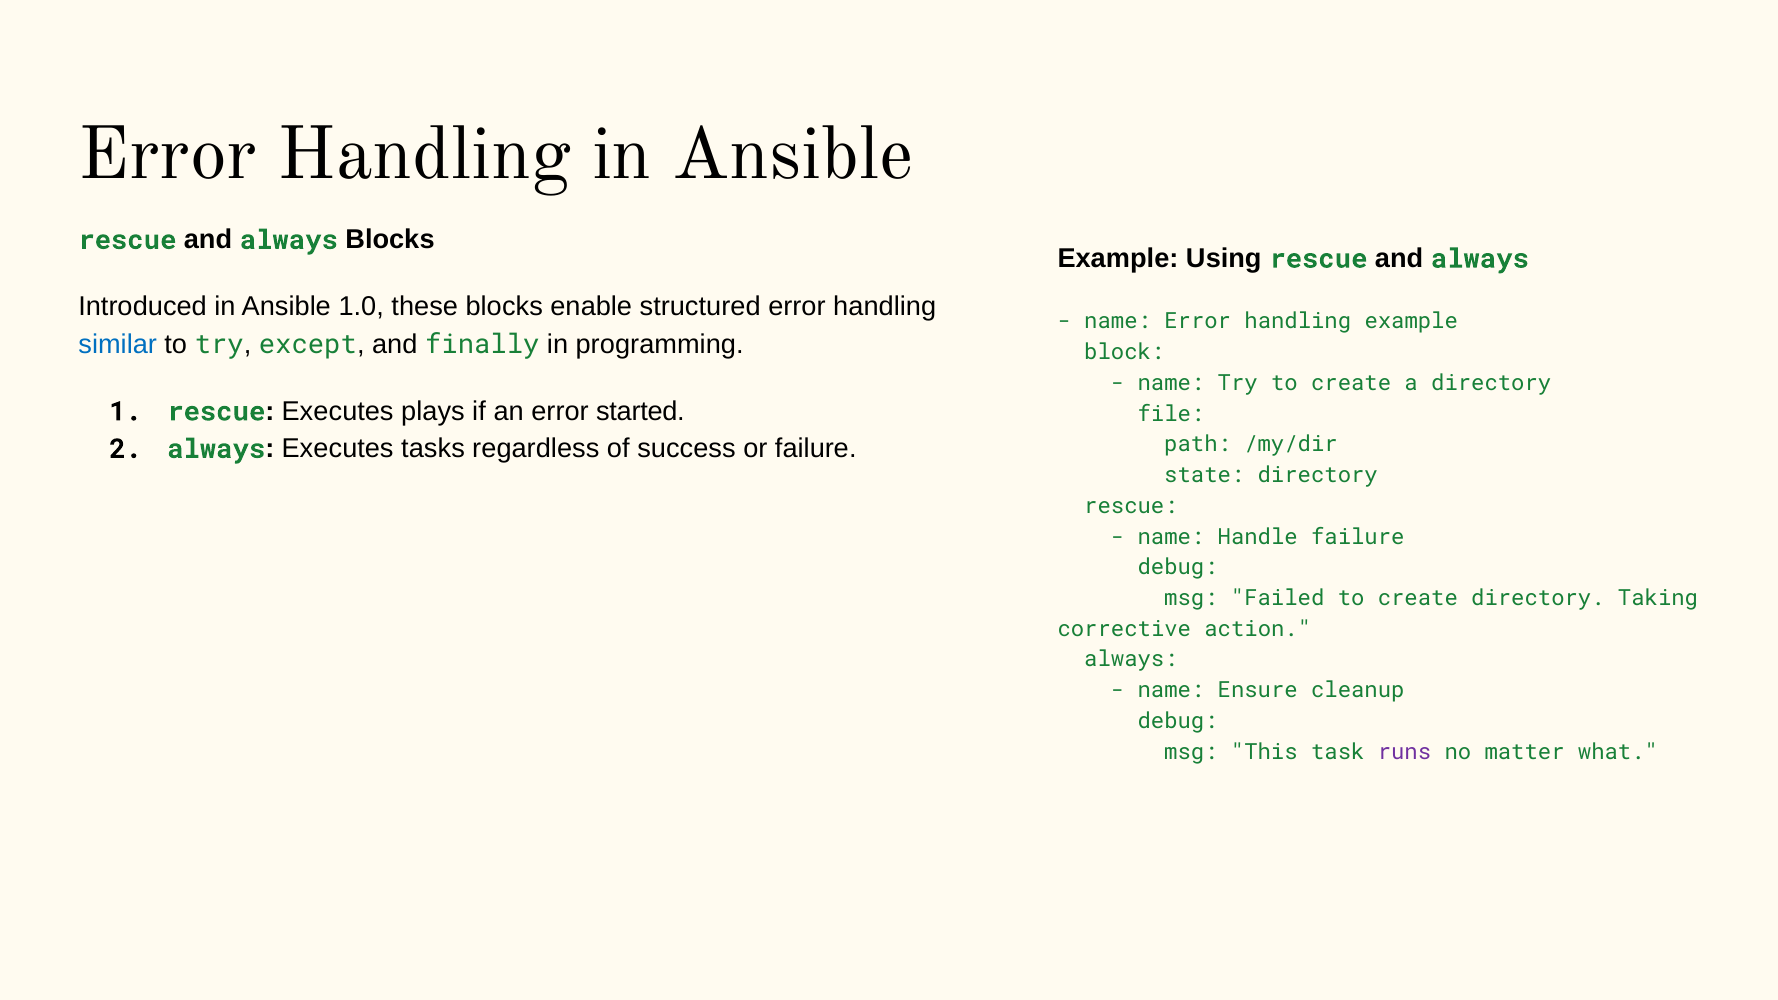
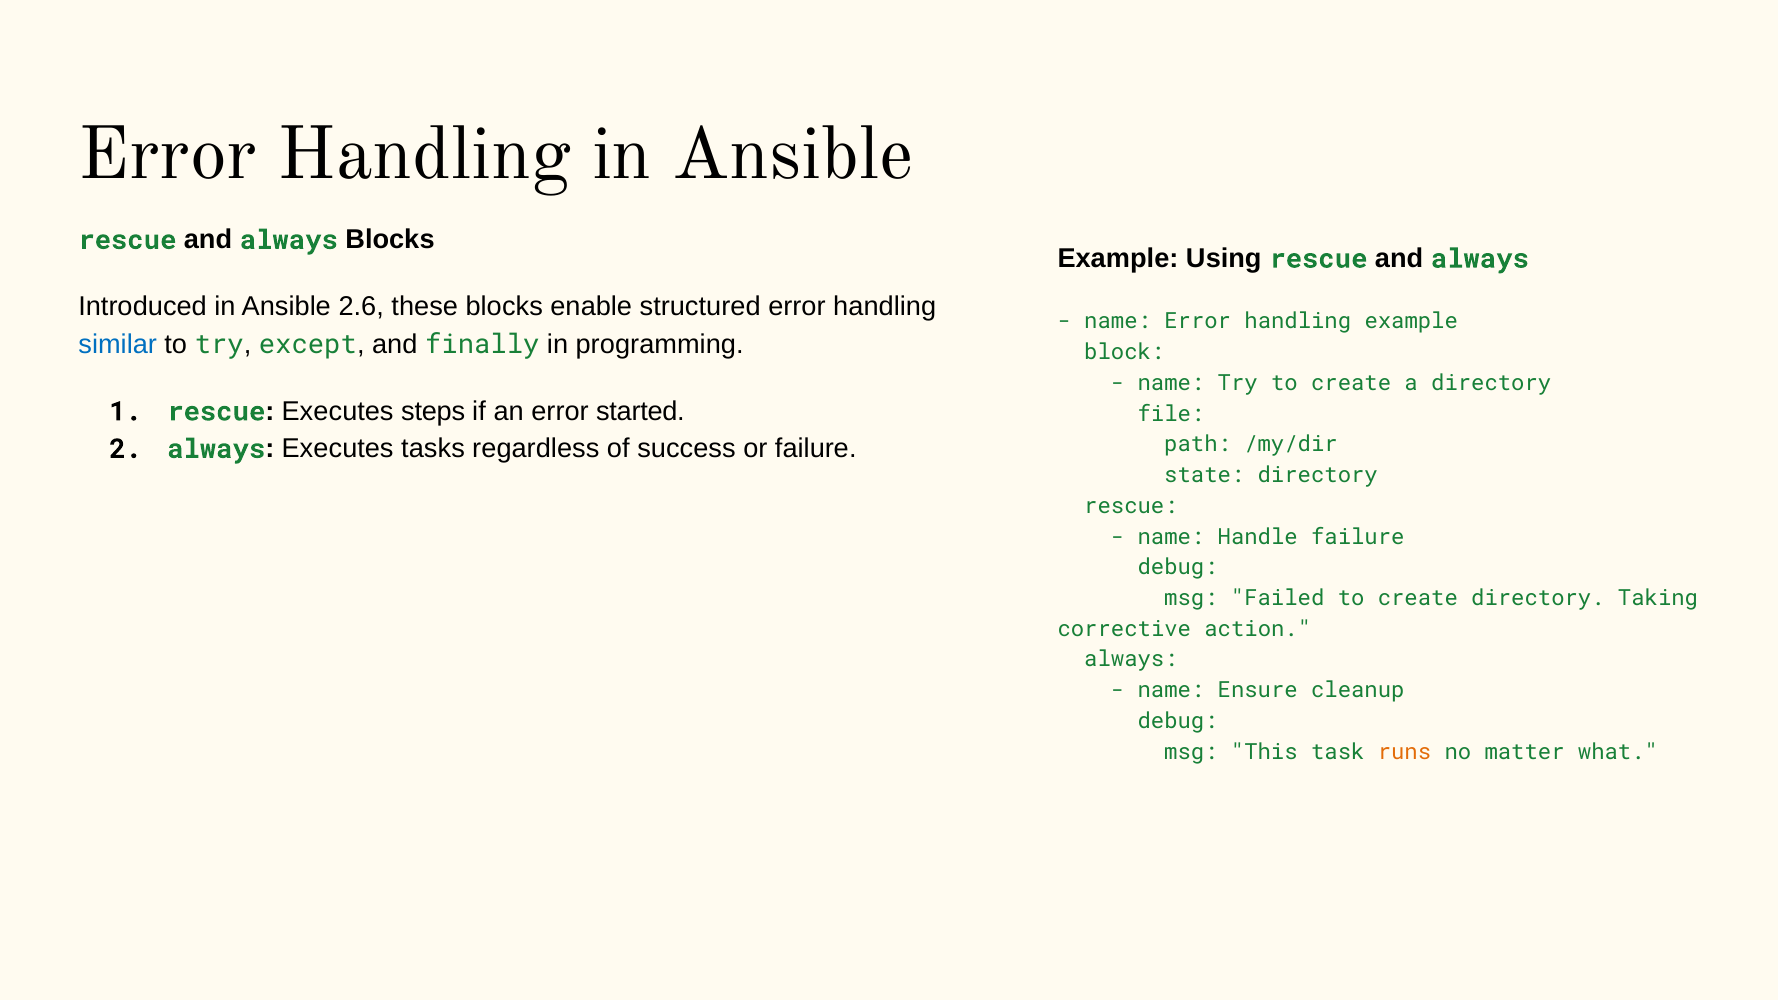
1.0: 1.0 -> 2.6
plays: plays -> steps
runs colour: purple -> orange
